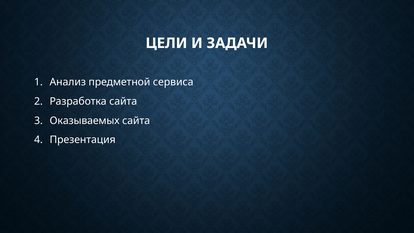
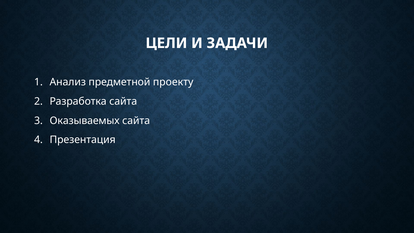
сервиса: сервиса -> проекту
